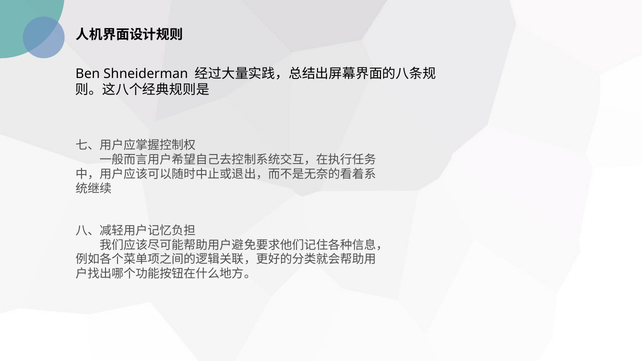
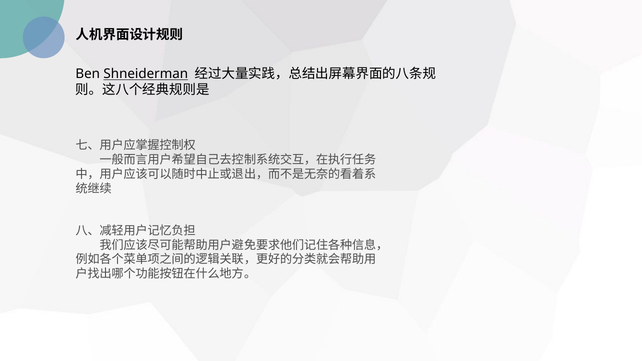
Shneiderman underline: none -> present
